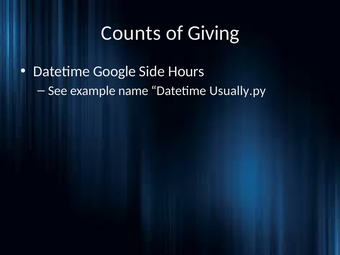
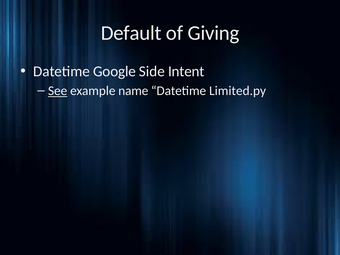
Counts: Counts -> Default
Hours: Hours -> Intent
See underline: none -> present
Usually.py: Usually.py -> Limited.py
